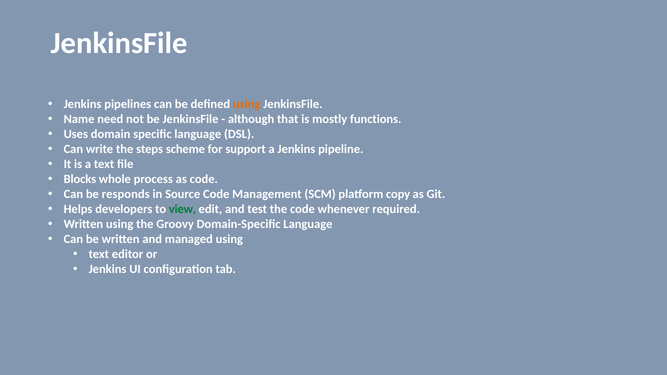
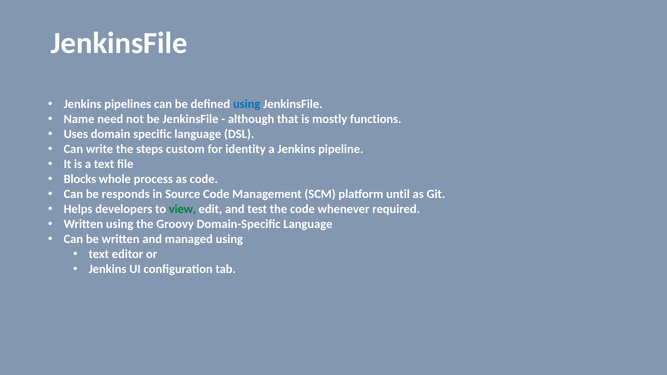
using at (247, 104) colour: orange -> blue
scheme: scheme -> custom
support: support -> identity
copy: copy -> until
